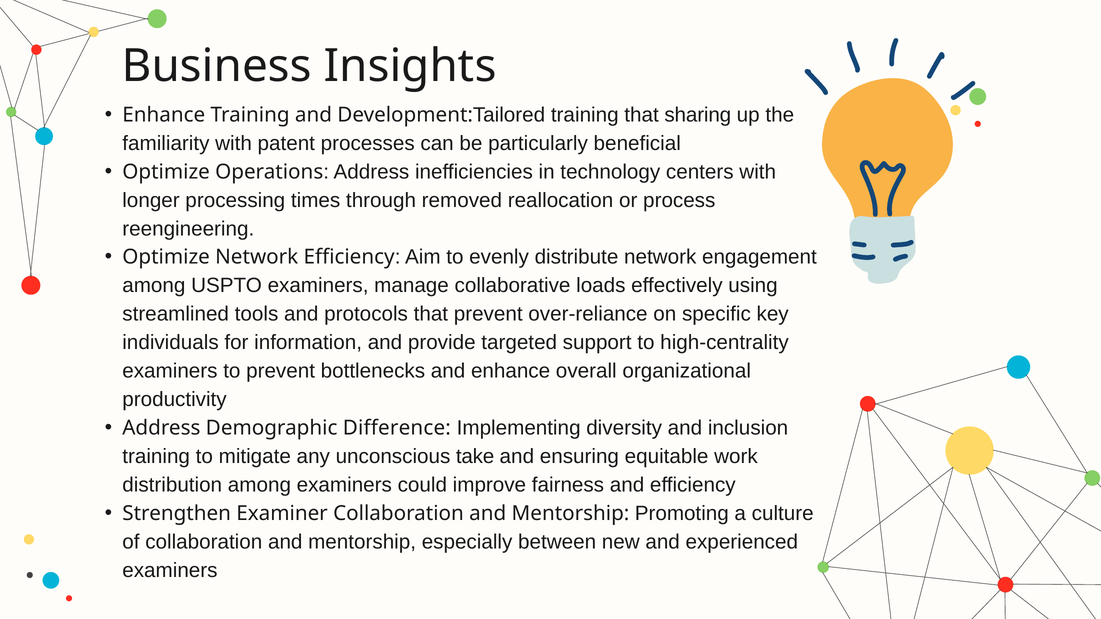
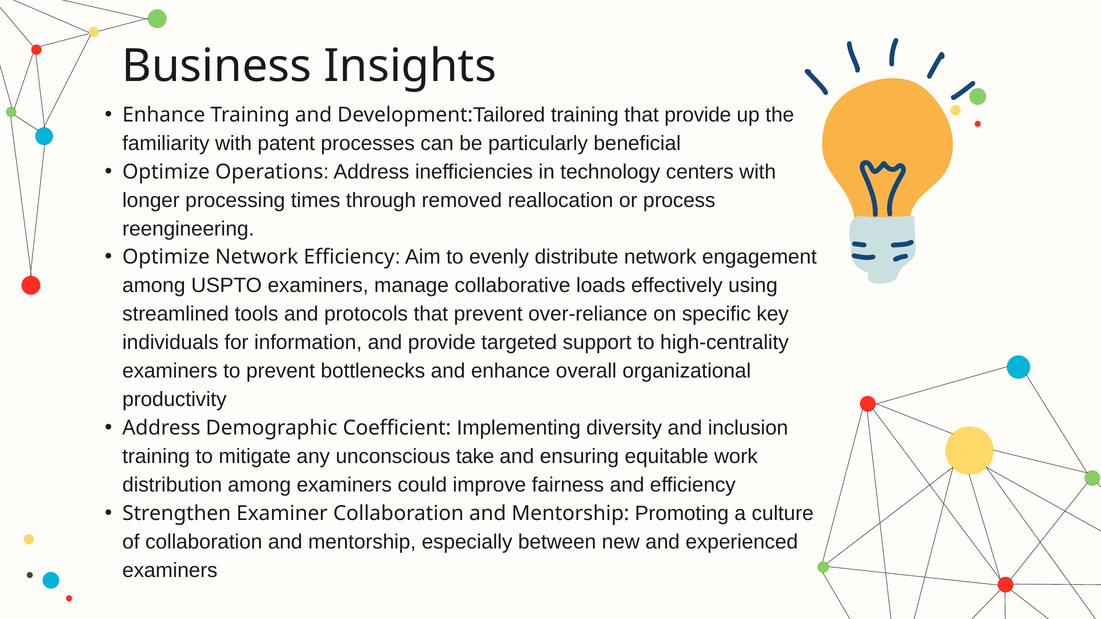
that sharing: sharing -> provide
Difference: Difference -> Coefficient
